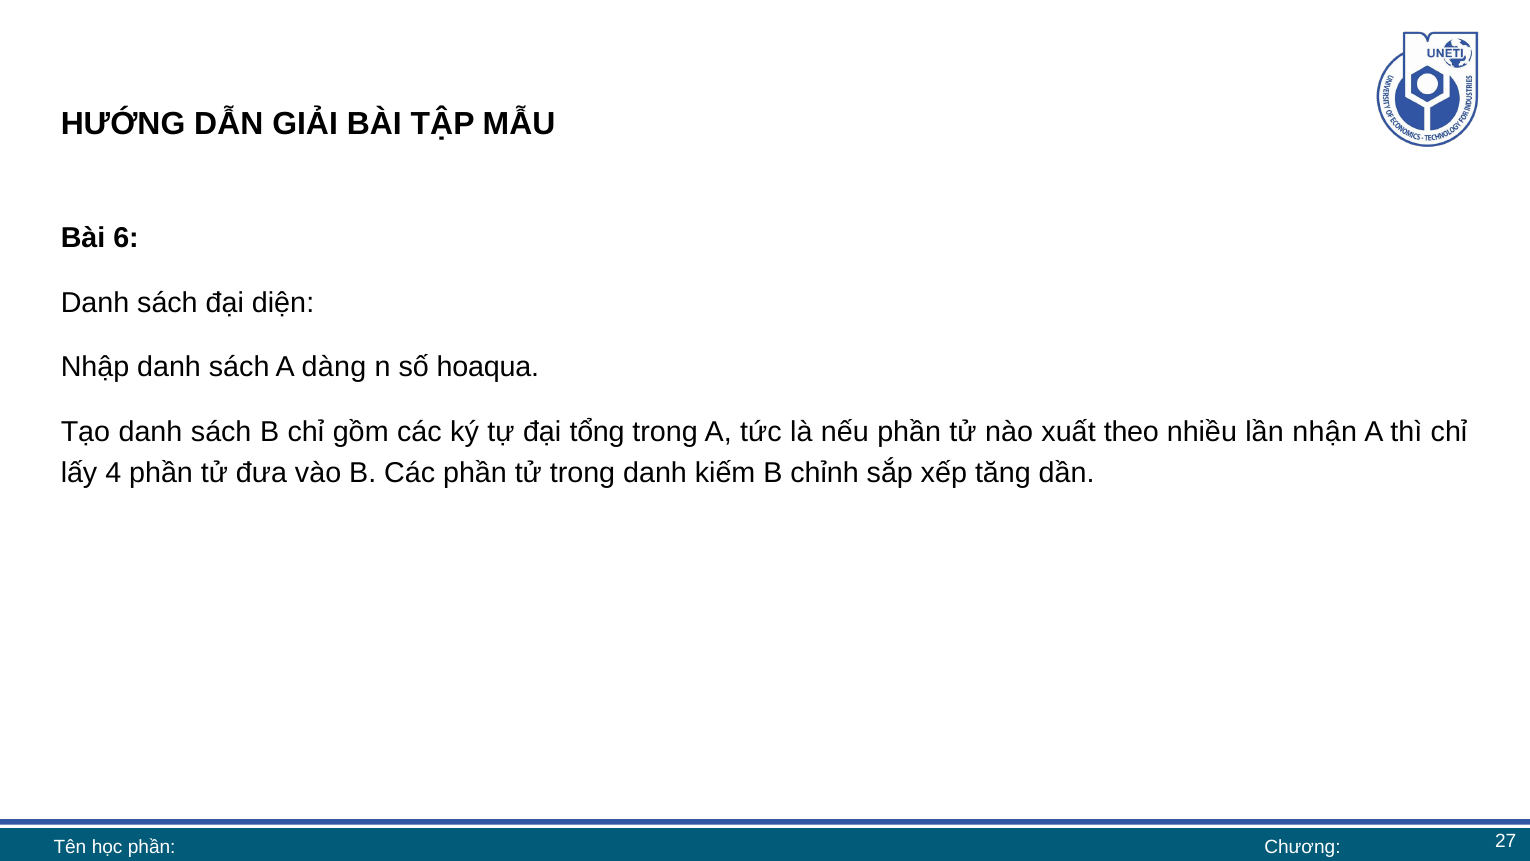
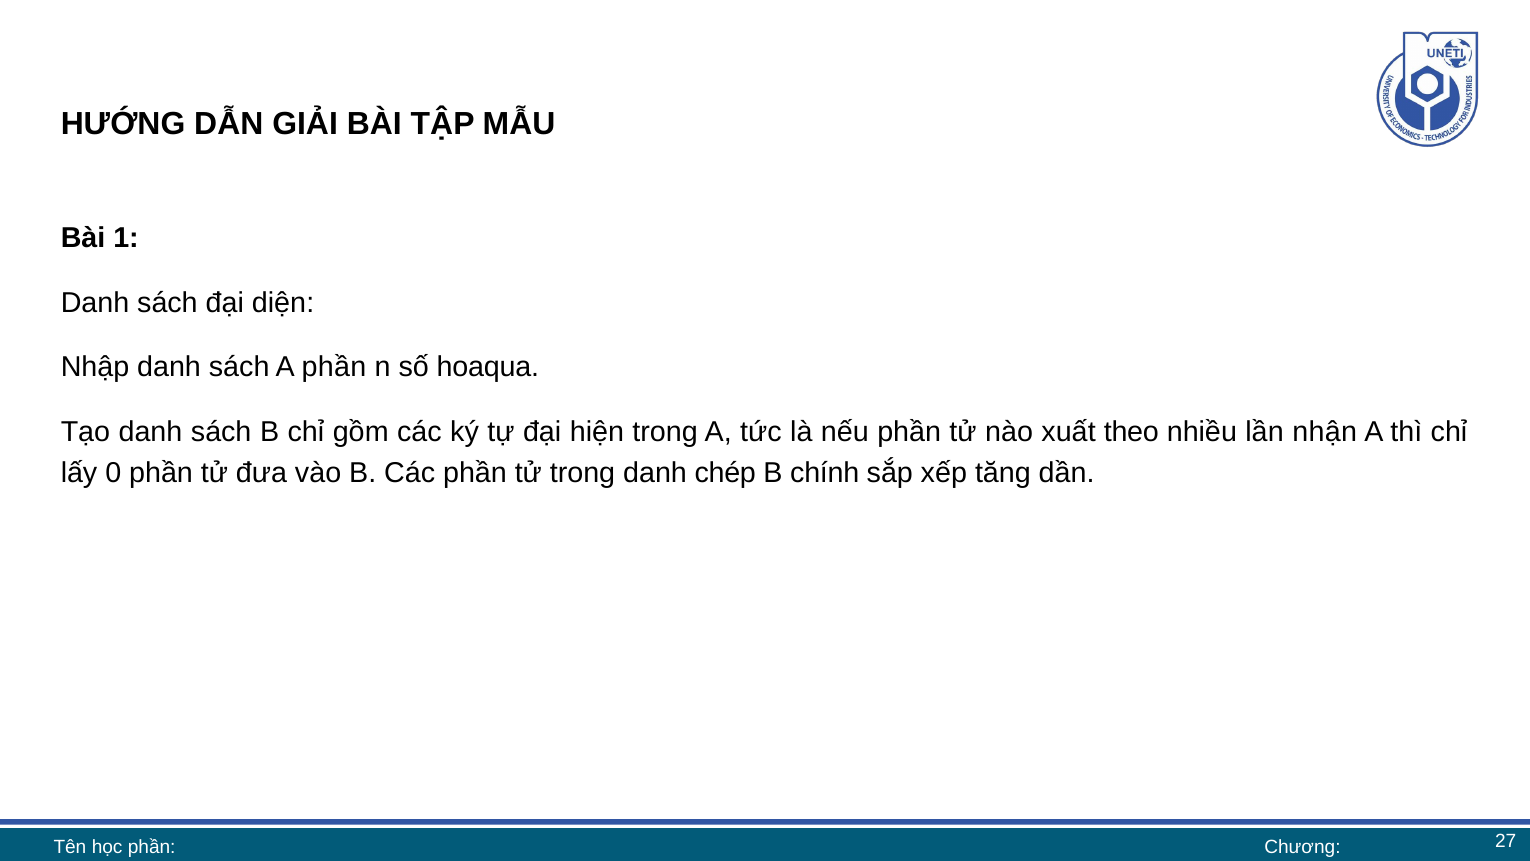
6: 6 -> 1
A dàng: dàng -> phần
tổng: tổng -> hiện
4: 4 -> 0
kiếm: kiếm -> chép
chỉnh: chỉnh -> chính
